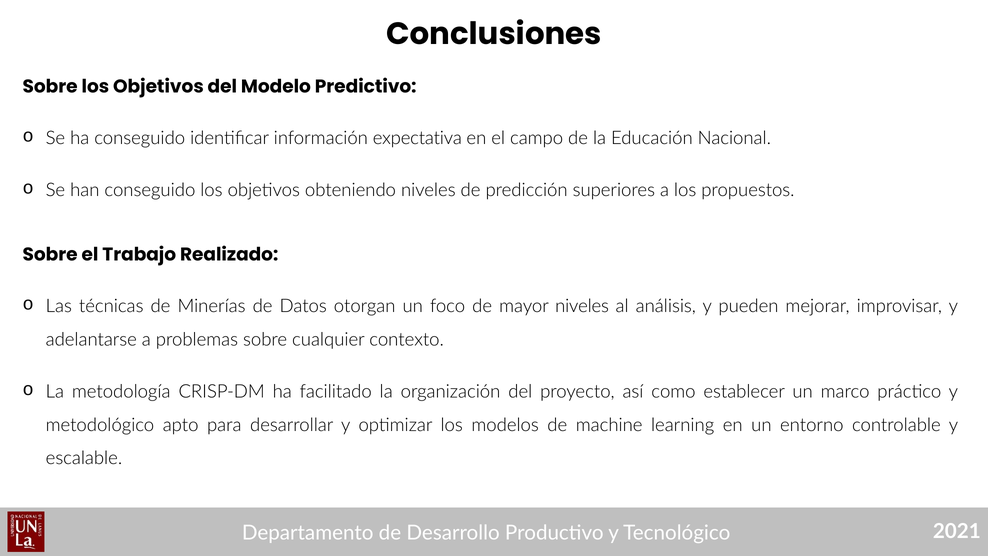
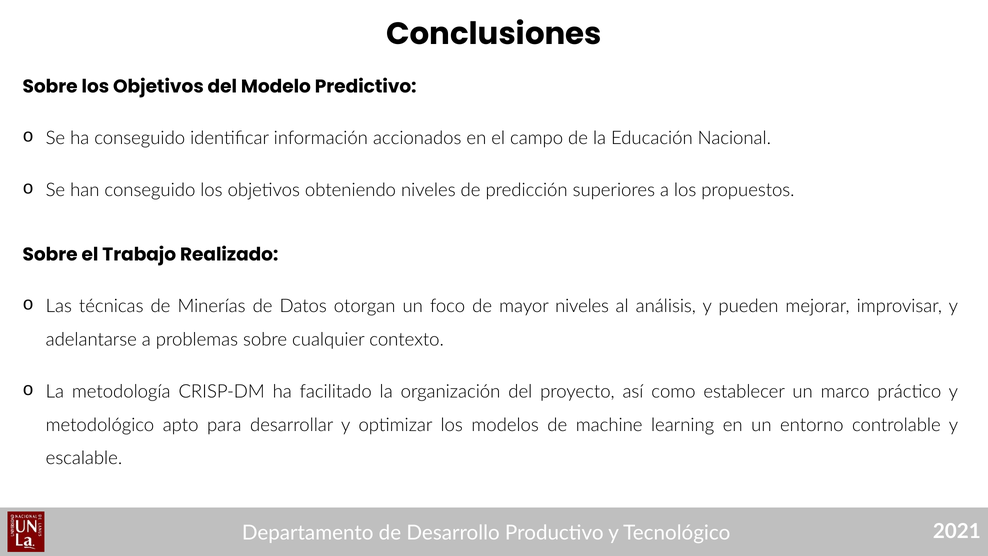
expectativa: expectativa -> accionados
